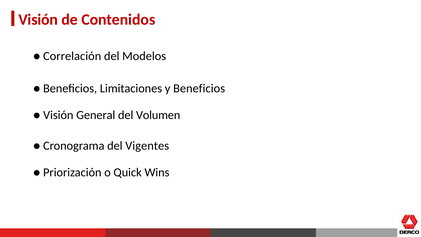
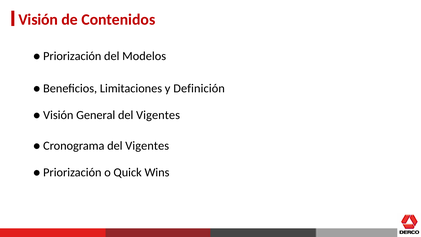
Correlación at (72, 56): Correlación -> Priorización
y Beneficios: Beneficios -> Definición
General del Volumen: Volumen -> Vigentes
